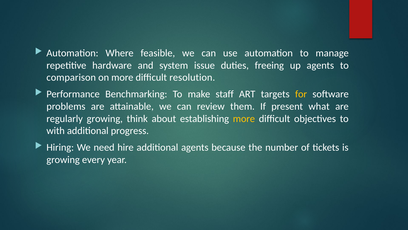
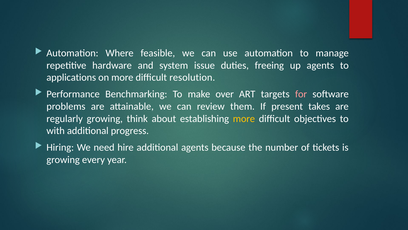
comparison: comparison -> applications
staff: staff -> over
for colour: yellow -> pink
what: what -> takes
